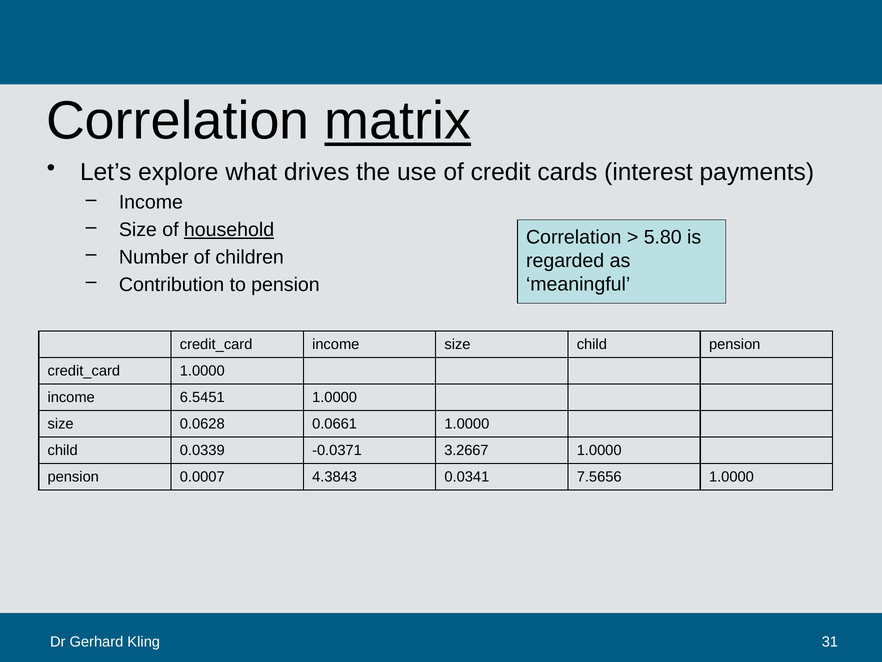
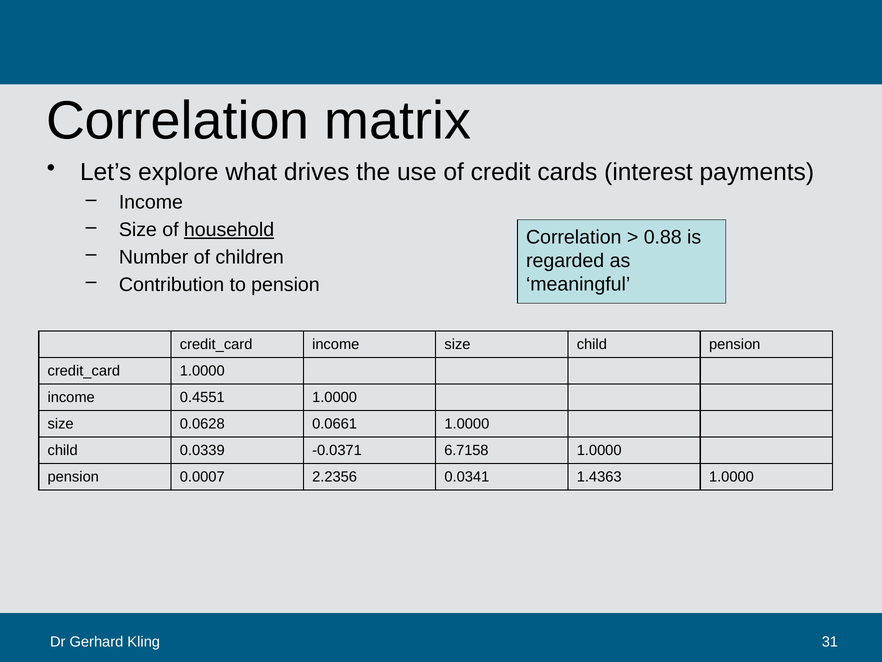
matrix underline: present -> none
5.80: 5.80 -> 0.88
6.5451: 6.5451 -> 0.4551
3.2667: 3.2667 -> 6.7158
4.3843: 4.3843 -> 2.2356
7.5656: 7.5656 -> 1.4363
